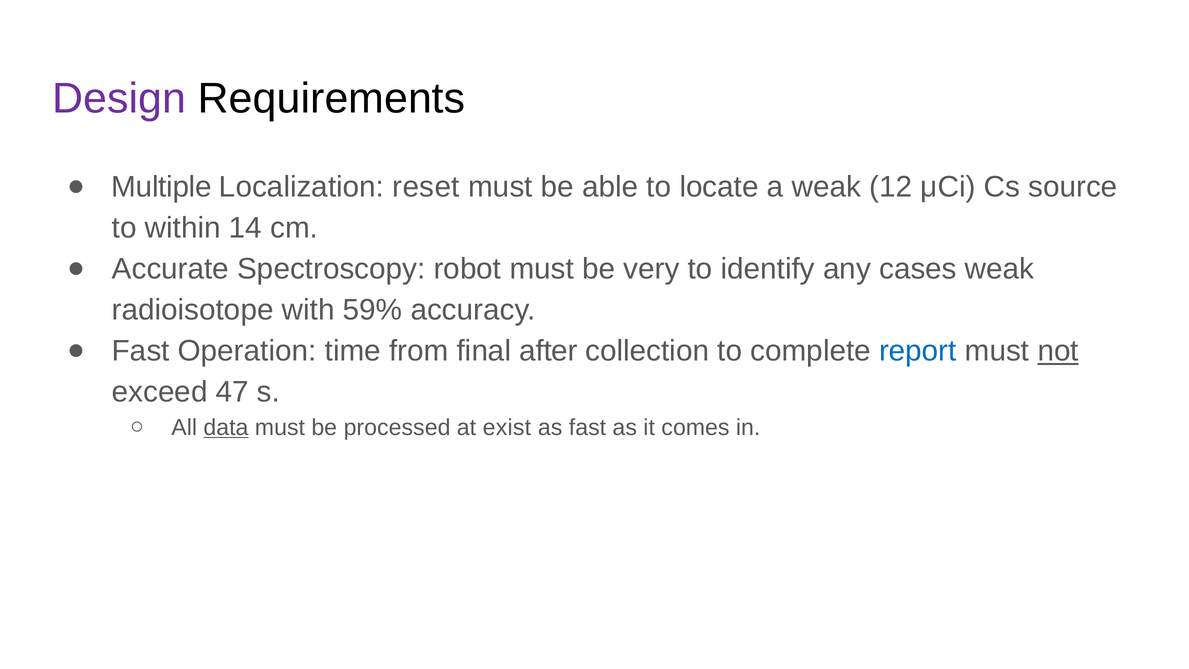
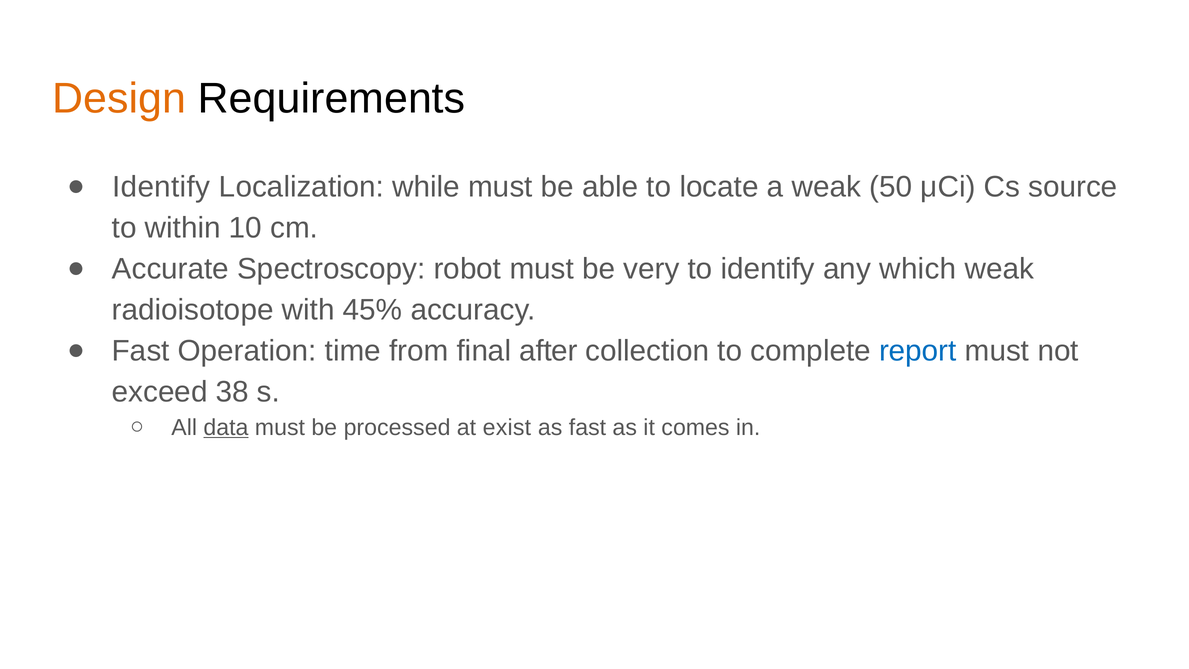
Design colour: purple -> orange
Multiple at (161, 187): Multiple -> Identify
reset: reset -> while
12: 12 -> 50
14: 14 -> 10
cases: cases -> which
59%: 59% -> 45%
not underline: present -> none
47: 47 -> 38
